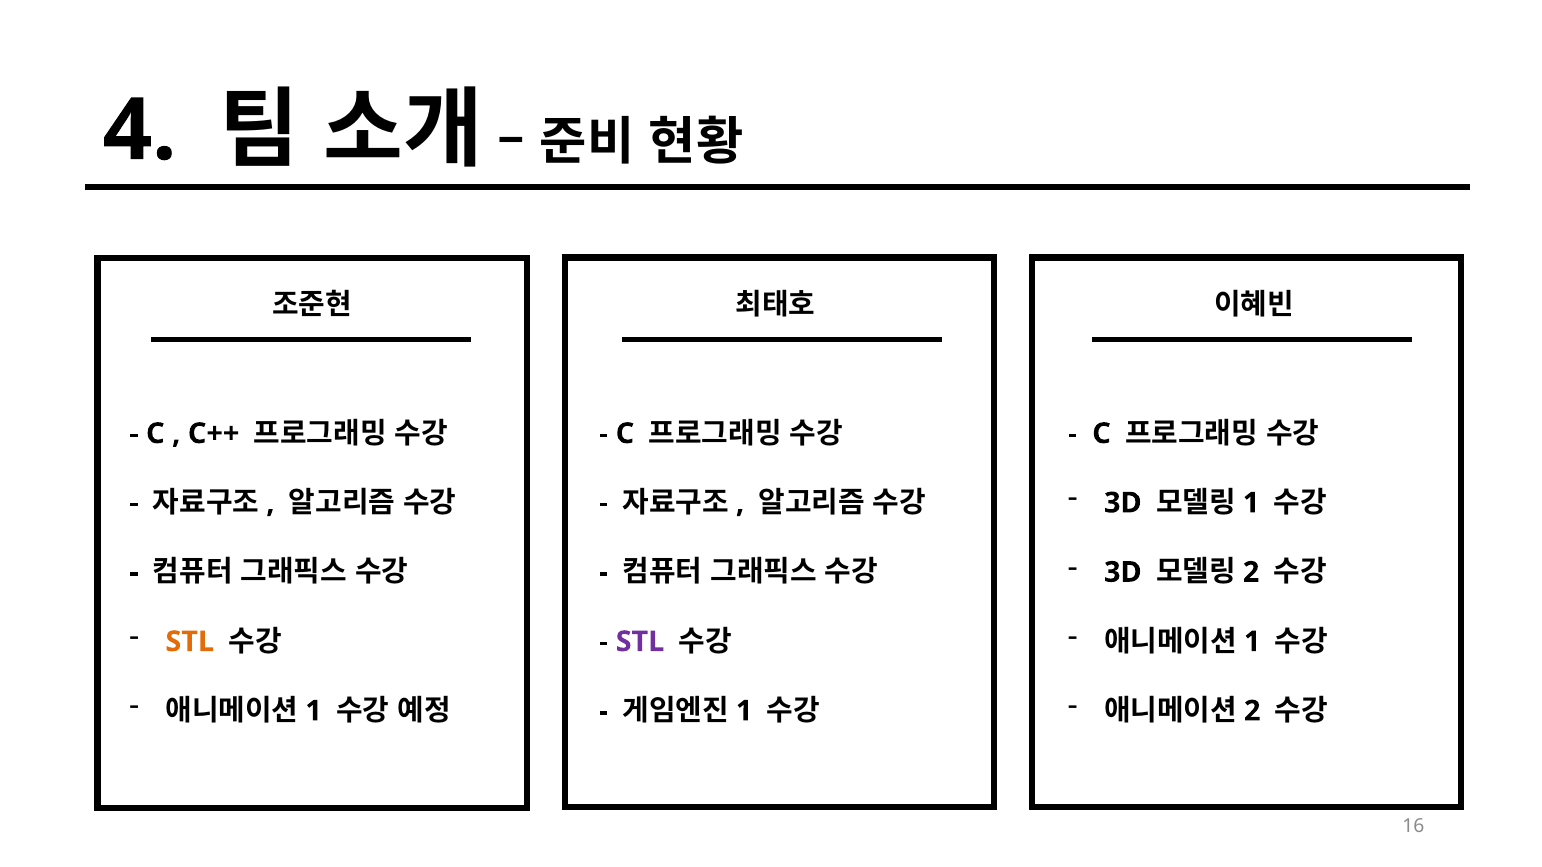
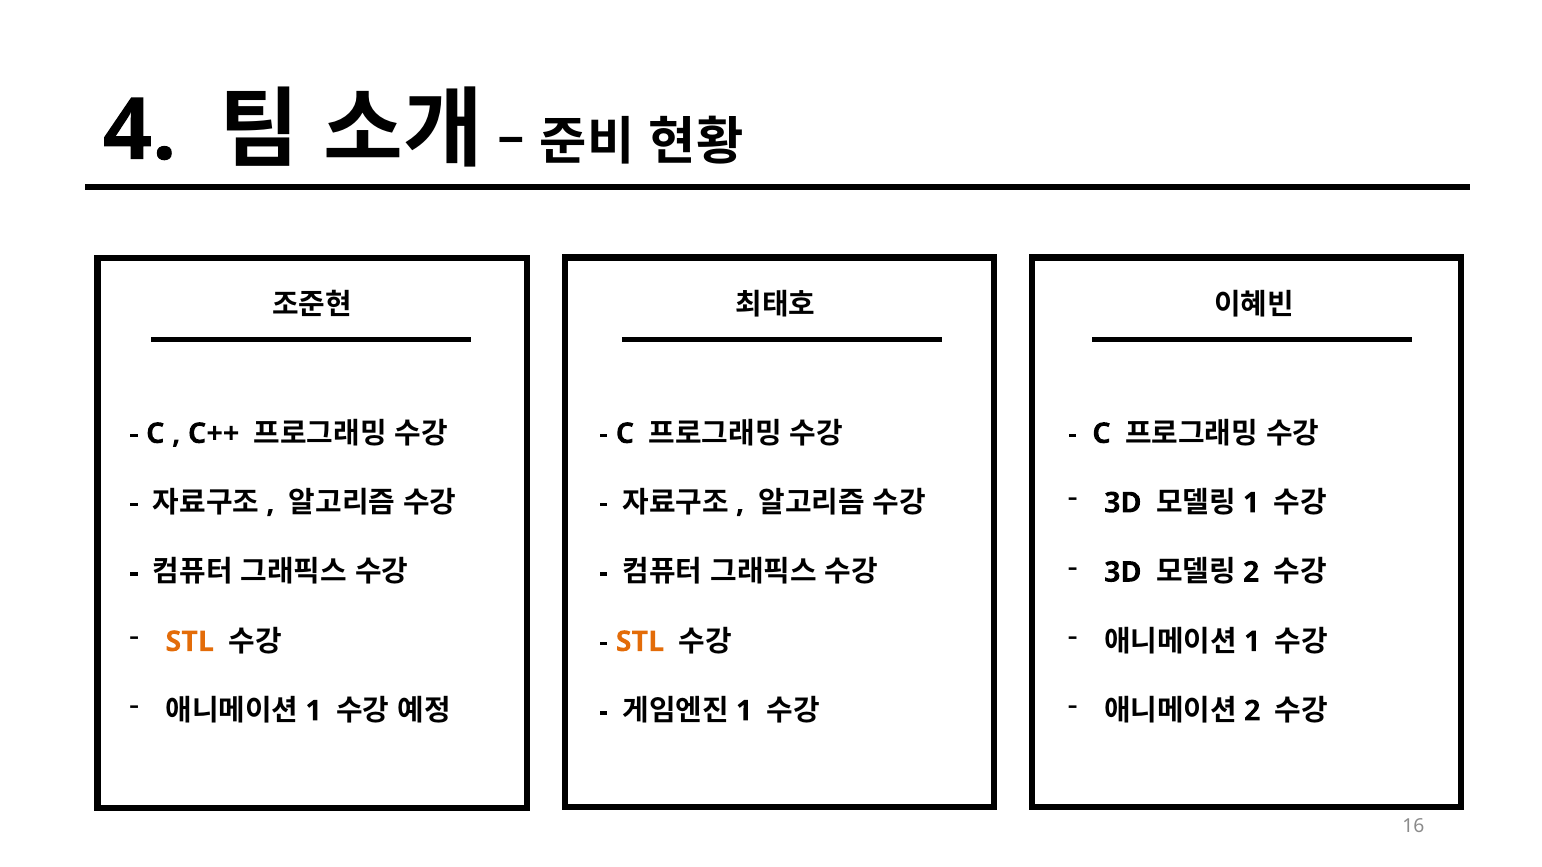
STL at (640, 642) colour: purple -> orange
